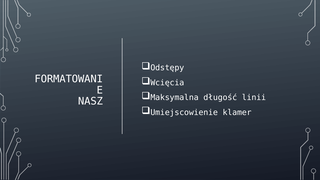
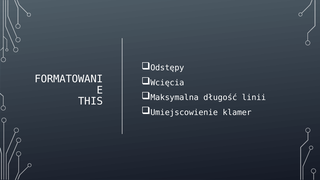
NASZ: NASZ -> THIS
